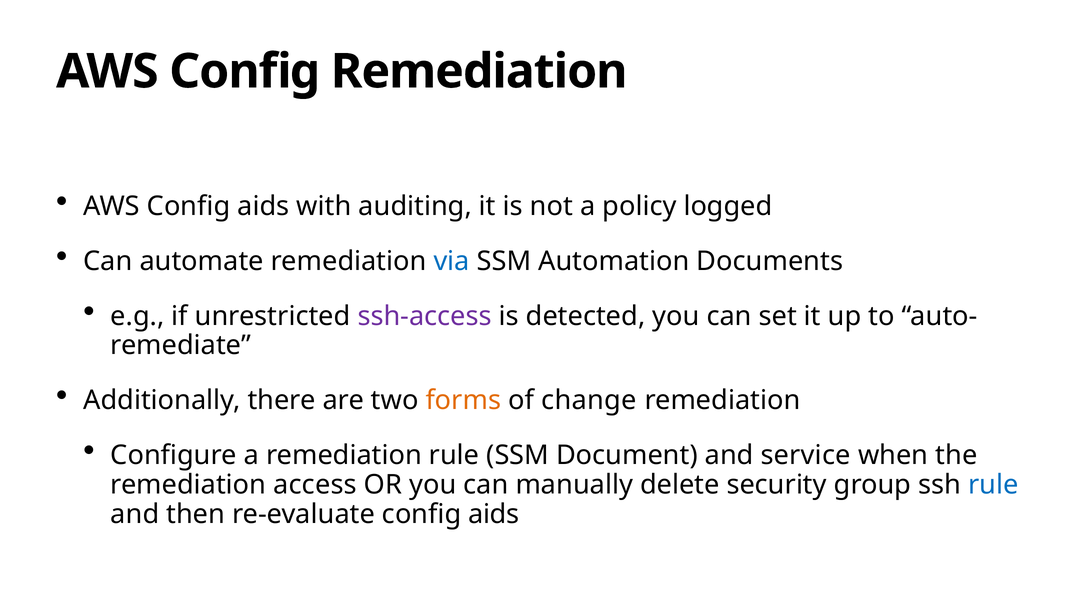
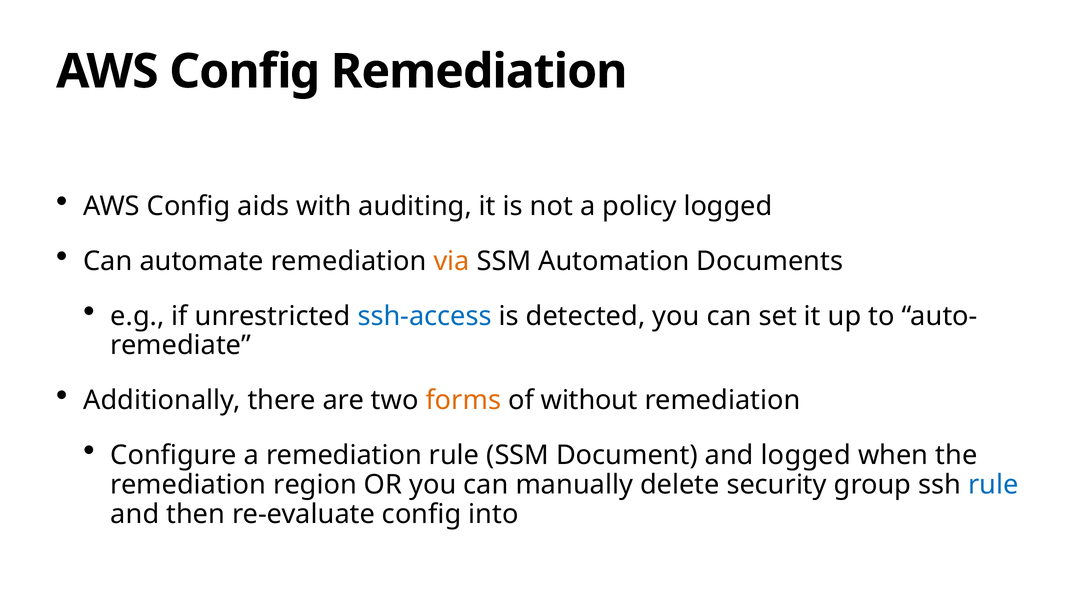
via colour: blue -> orange
ssh-access colour: purple -> blue
change: change -> without
and service: service -> logged
access: access -> region
re-evaluate config aids: aids -> into
